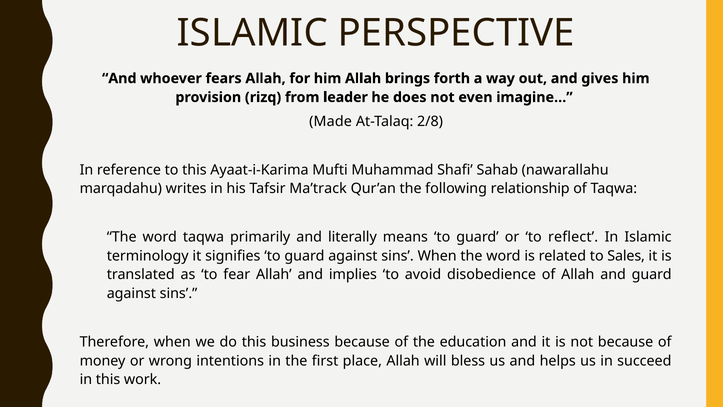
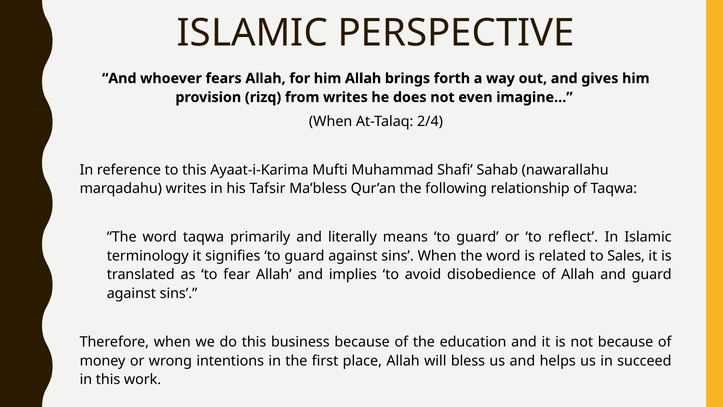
from leader: leader -> writes
Made at (331, 121): Made -> When
2/8: 2/8 -> 2/4
Ma’track: Ma’track -> Ma’bless
